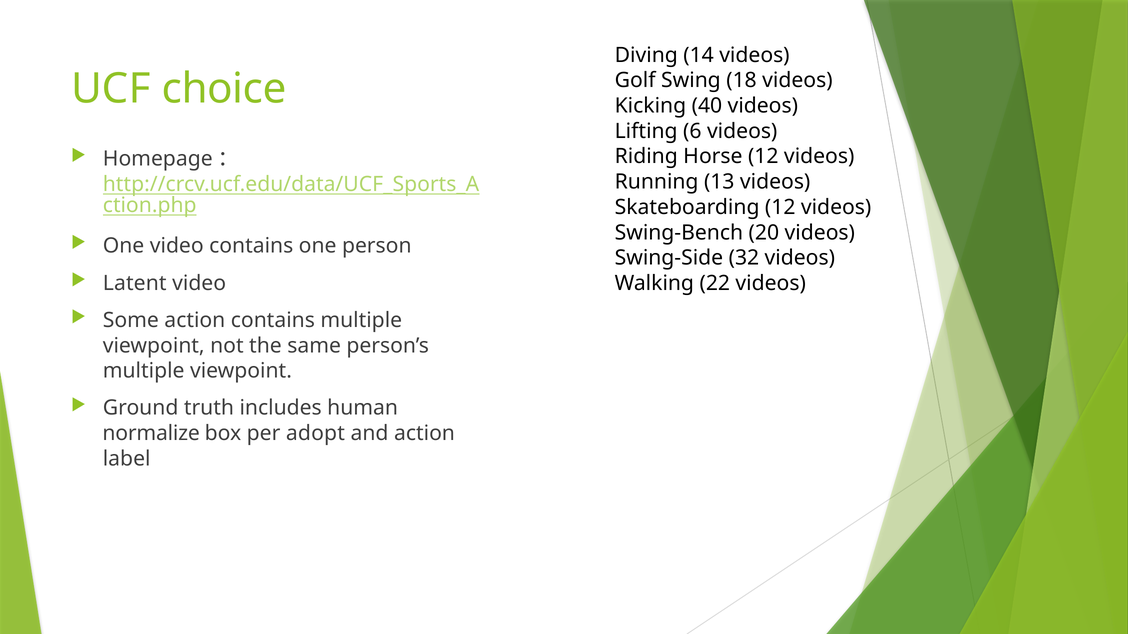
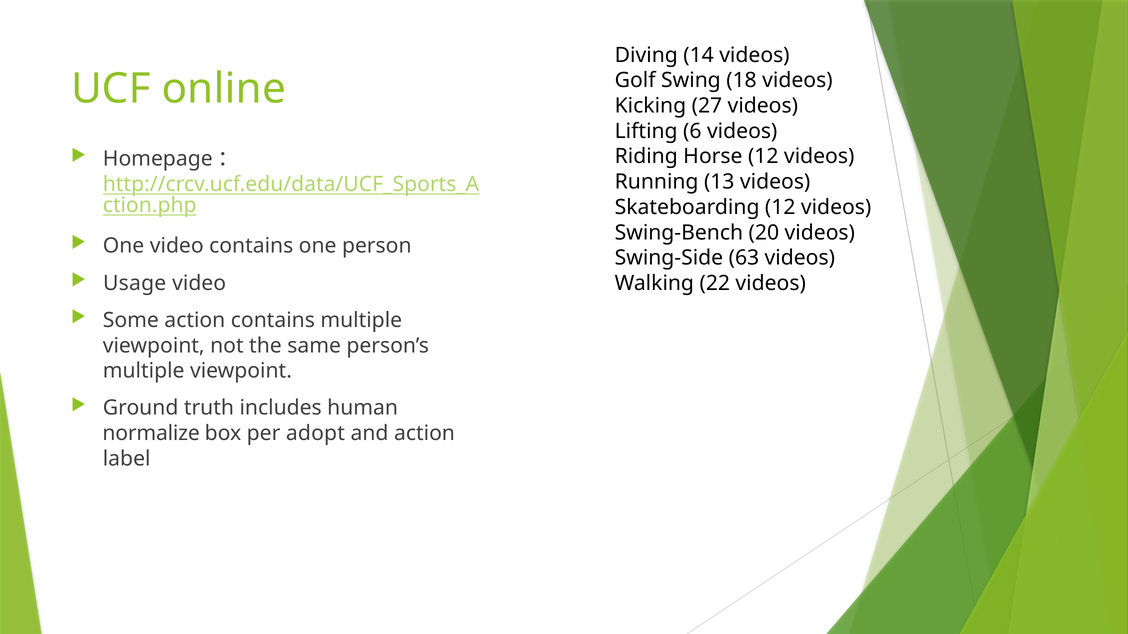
choice: choice -> online
40: 40 -> 27
32: 32 -> 63
Latent: Latent -> Usage
